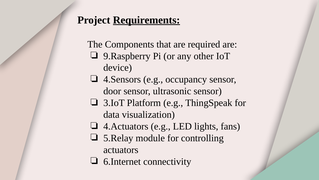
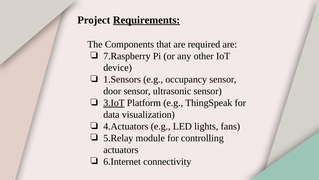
9.Raspberry: 9.Raspberry -> 7.Raspberry
4.Sensors: 4.Sensors -> 1.Sensors
3.IoT underline: none -> present
